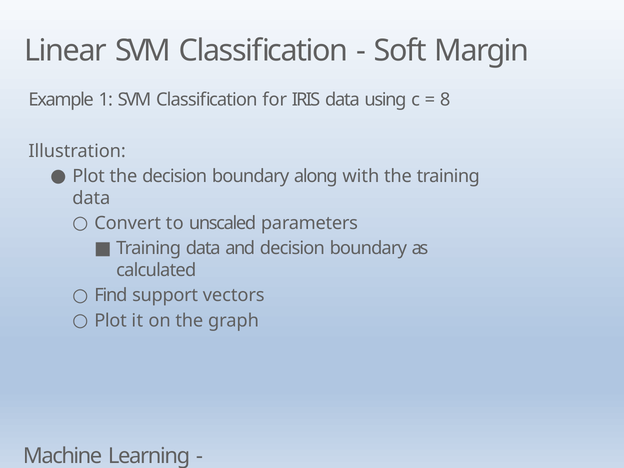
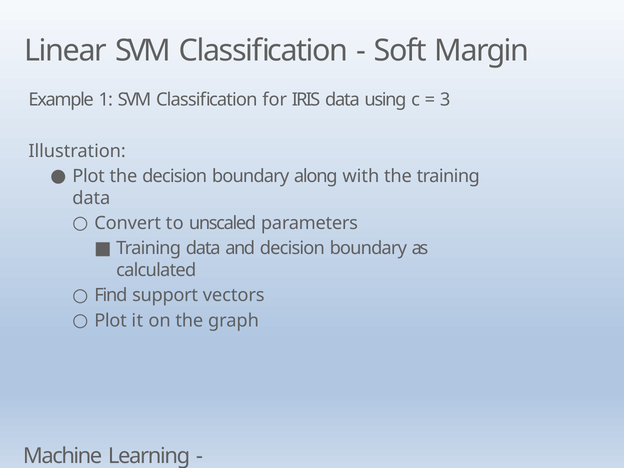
8: 8 -> 3
